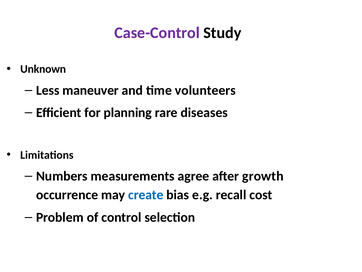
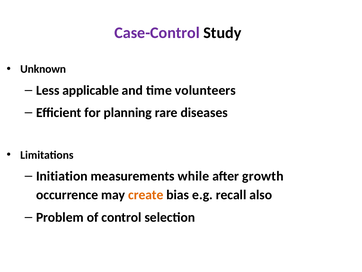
maneuver: maneuver -> applicable
Numbers: Numbers -> Initiation
agree: agree -> while
create colour: blue -> orange
cost: cost -> also
